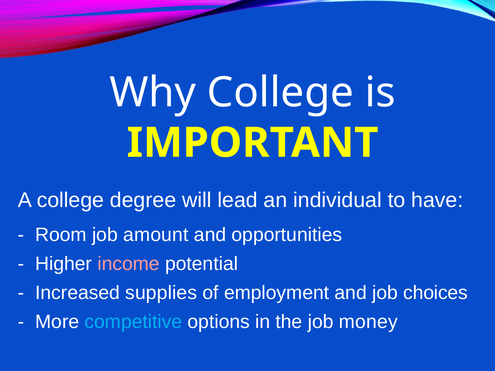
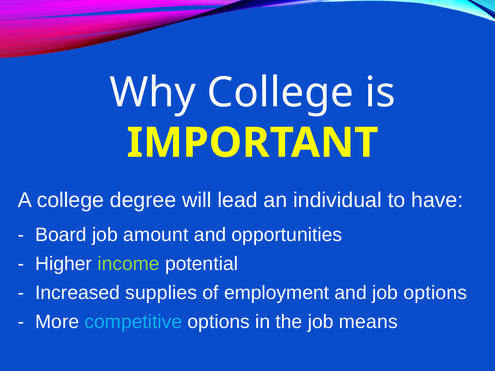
Room: Room -> Board
income colour: pink -> light green
job choices: choices -> options
money: money -> means
